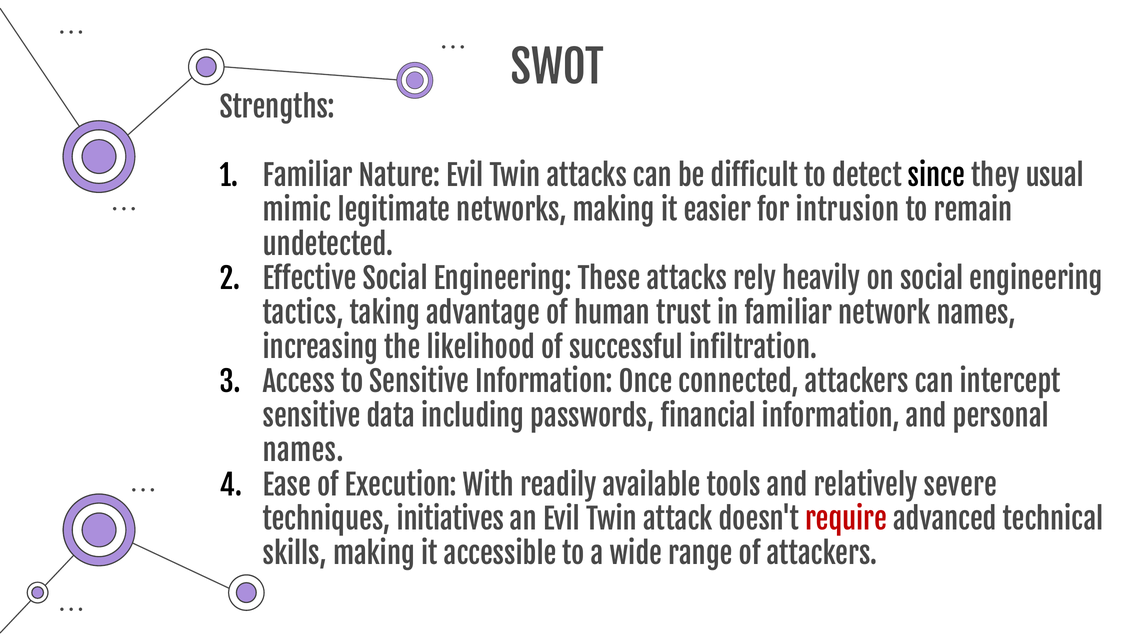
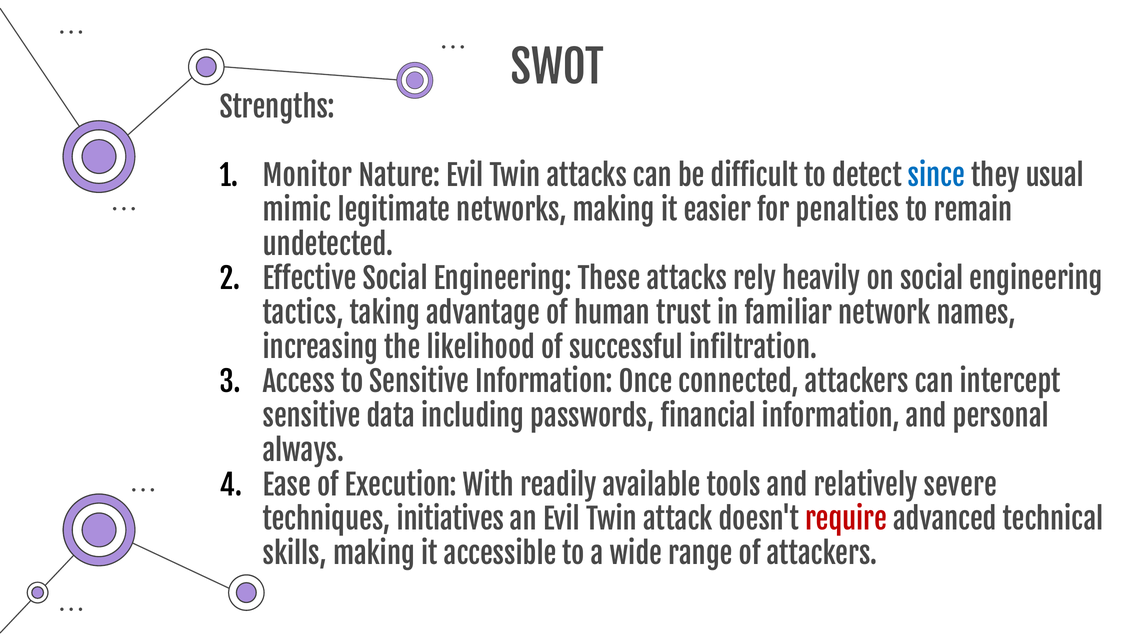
Familiar at (308, 177): Familiar -> Monitor
since colour: black -> blue
intrusion: intrusion -> penalties
names at (303, 452): names -> always
